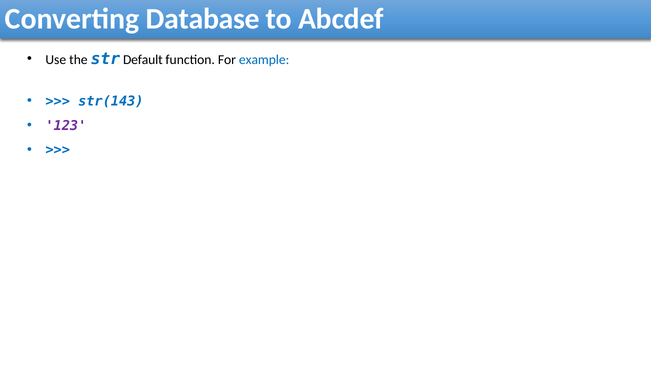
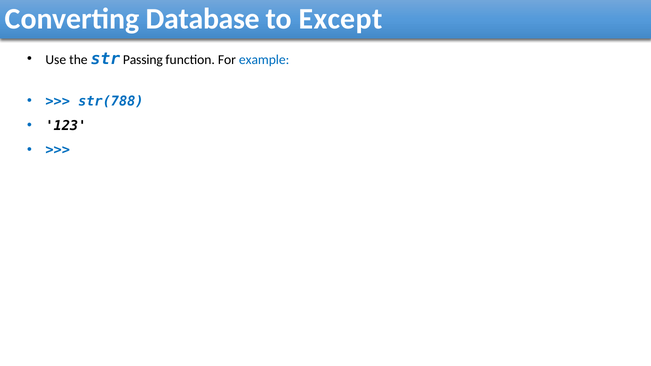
Abcdef: Abcdef -> Except
Default: Default -> Passing
str(143: str(143 -> str(788
123 colour: purple -> black
